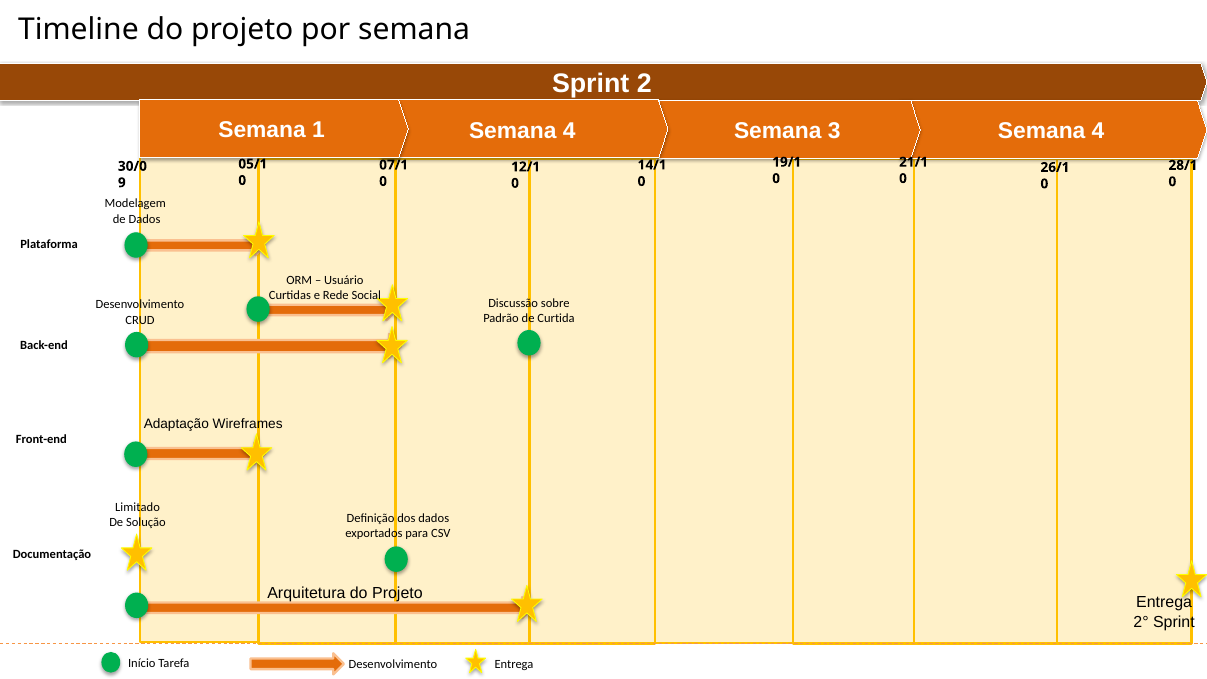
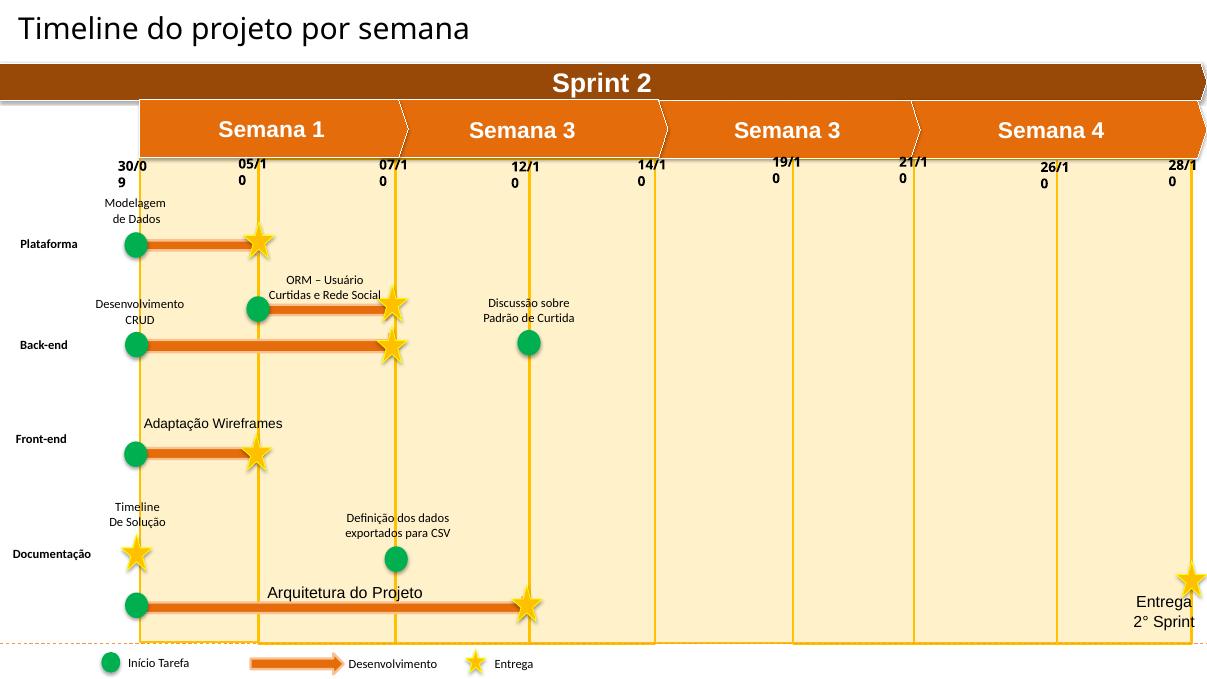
4 at (569, 130): 4 -> 3
Limitado at (137, 507): Limitado -> Timeline
